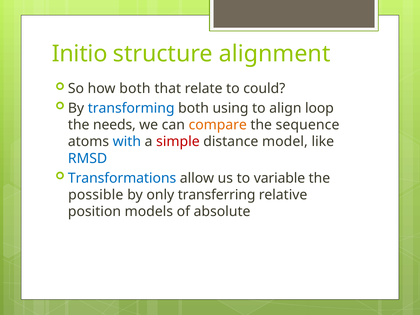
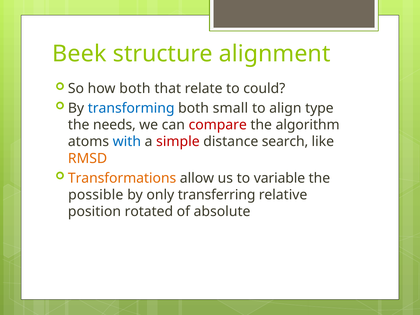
Initio: Initio -> Beek
using: using -> small
loop: loop -> type
compare colour: orange -> red
sequence: sequence -> algorithm
model: model -> search
RMSD colour: blue -> orange
Transformations colour: blue -> orange
models: models -> rotated
